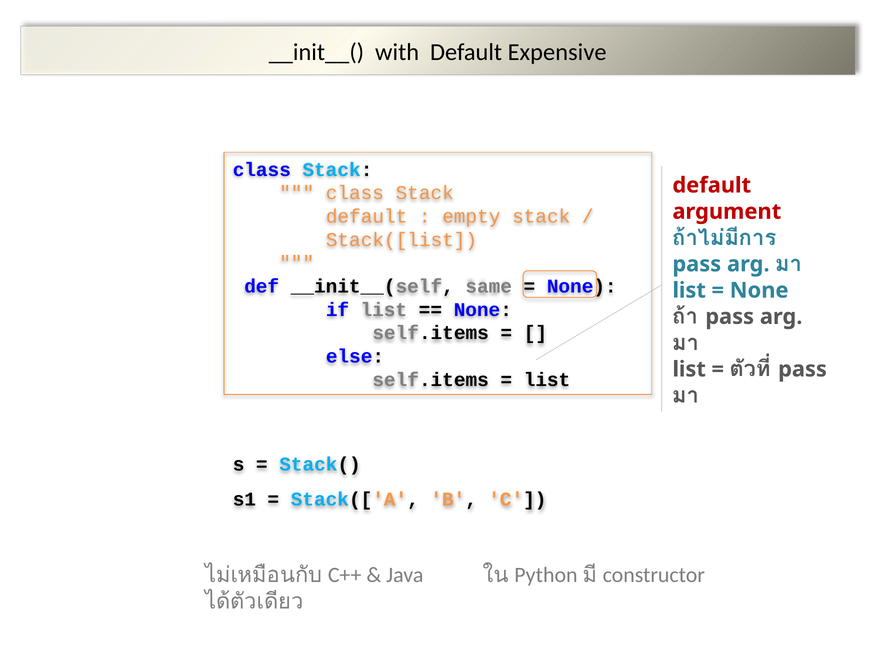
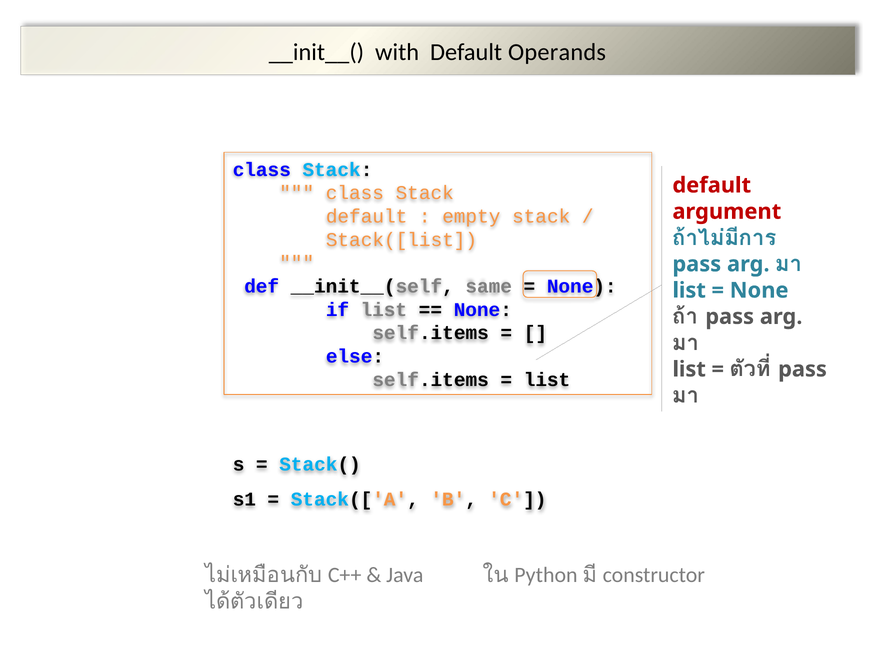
Expensive: Expensive -> Operands
